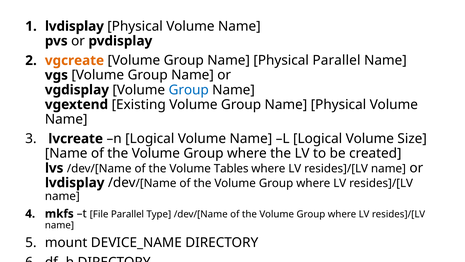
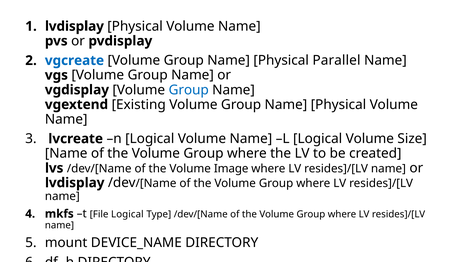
vgcreate colour: orange -> blue
Tables: Tables -> Image
File Parallel: Parallel -> Logical
